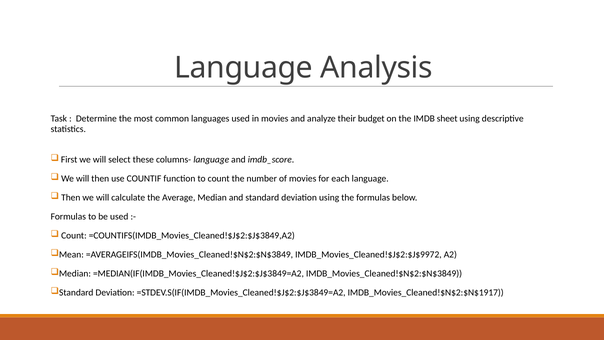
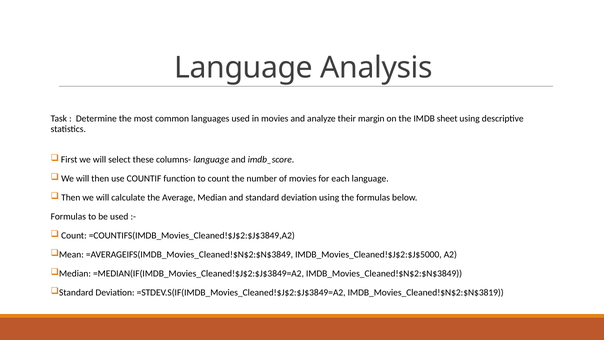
budget: budget -> margin
IMDB_Movies_Cleaned!$J$2:$J$9972: IMDB_Movies_Cleaned!$J$2:$J$9972 -> IMDB_Movies_Cleaned!$J$2:$J$5000
IMDB_Movies_Cleaned!$N$2:$N$1917: IMDB_Movies_Cleaned!$N$2:$N$1917 -> IMDB_Movies_Cleaned!$N$2:$N$3819
